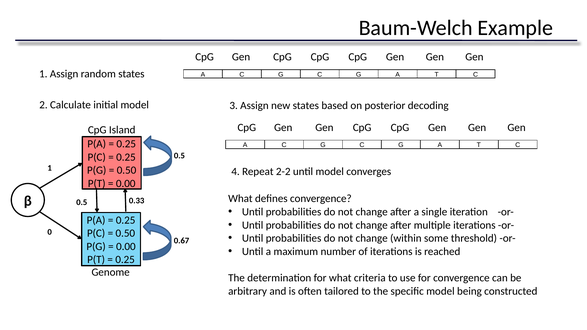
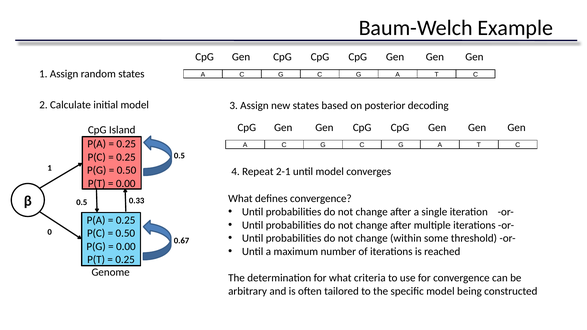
2-2: 2-2 -> 2-1
